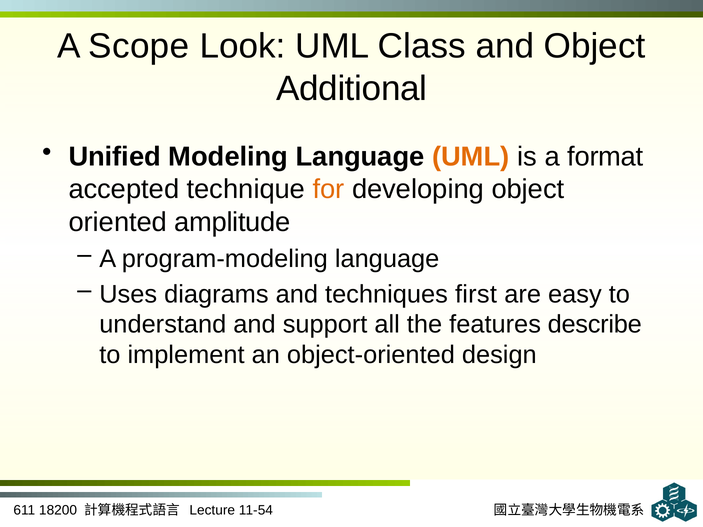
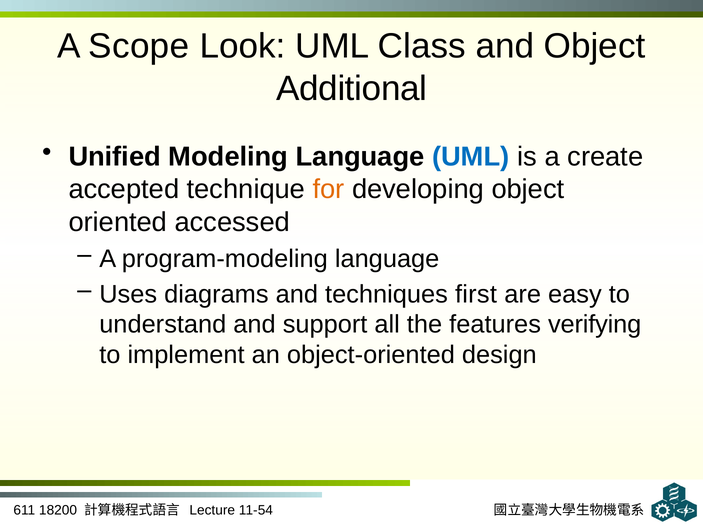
UML at (471, 157) colour: orange -> blue
format: format -> create
amplitude: amplitude -> accessed
describe: describe -> verifying
